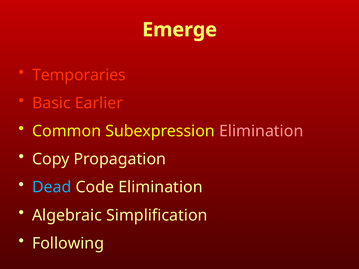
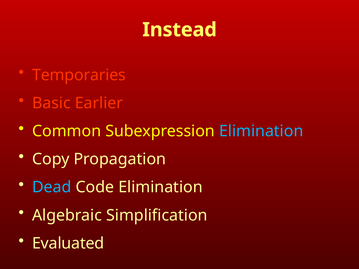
Emerge: Emerge -> Instead
Elimination at (261, 131) colour: pink -> light blue
Following: Following -> Evaluated
